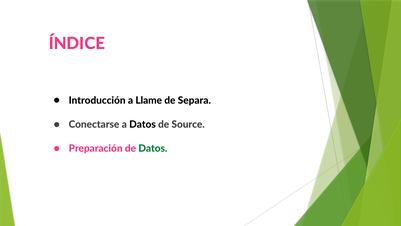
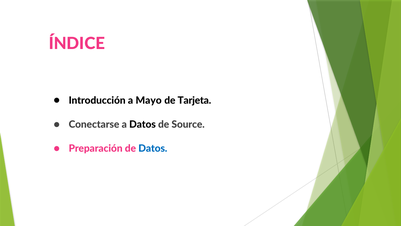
Llame: Llame -> Mayo
Separa: Separa -> Tarjeta
Datos at (153, 148) colour: green -> blue
